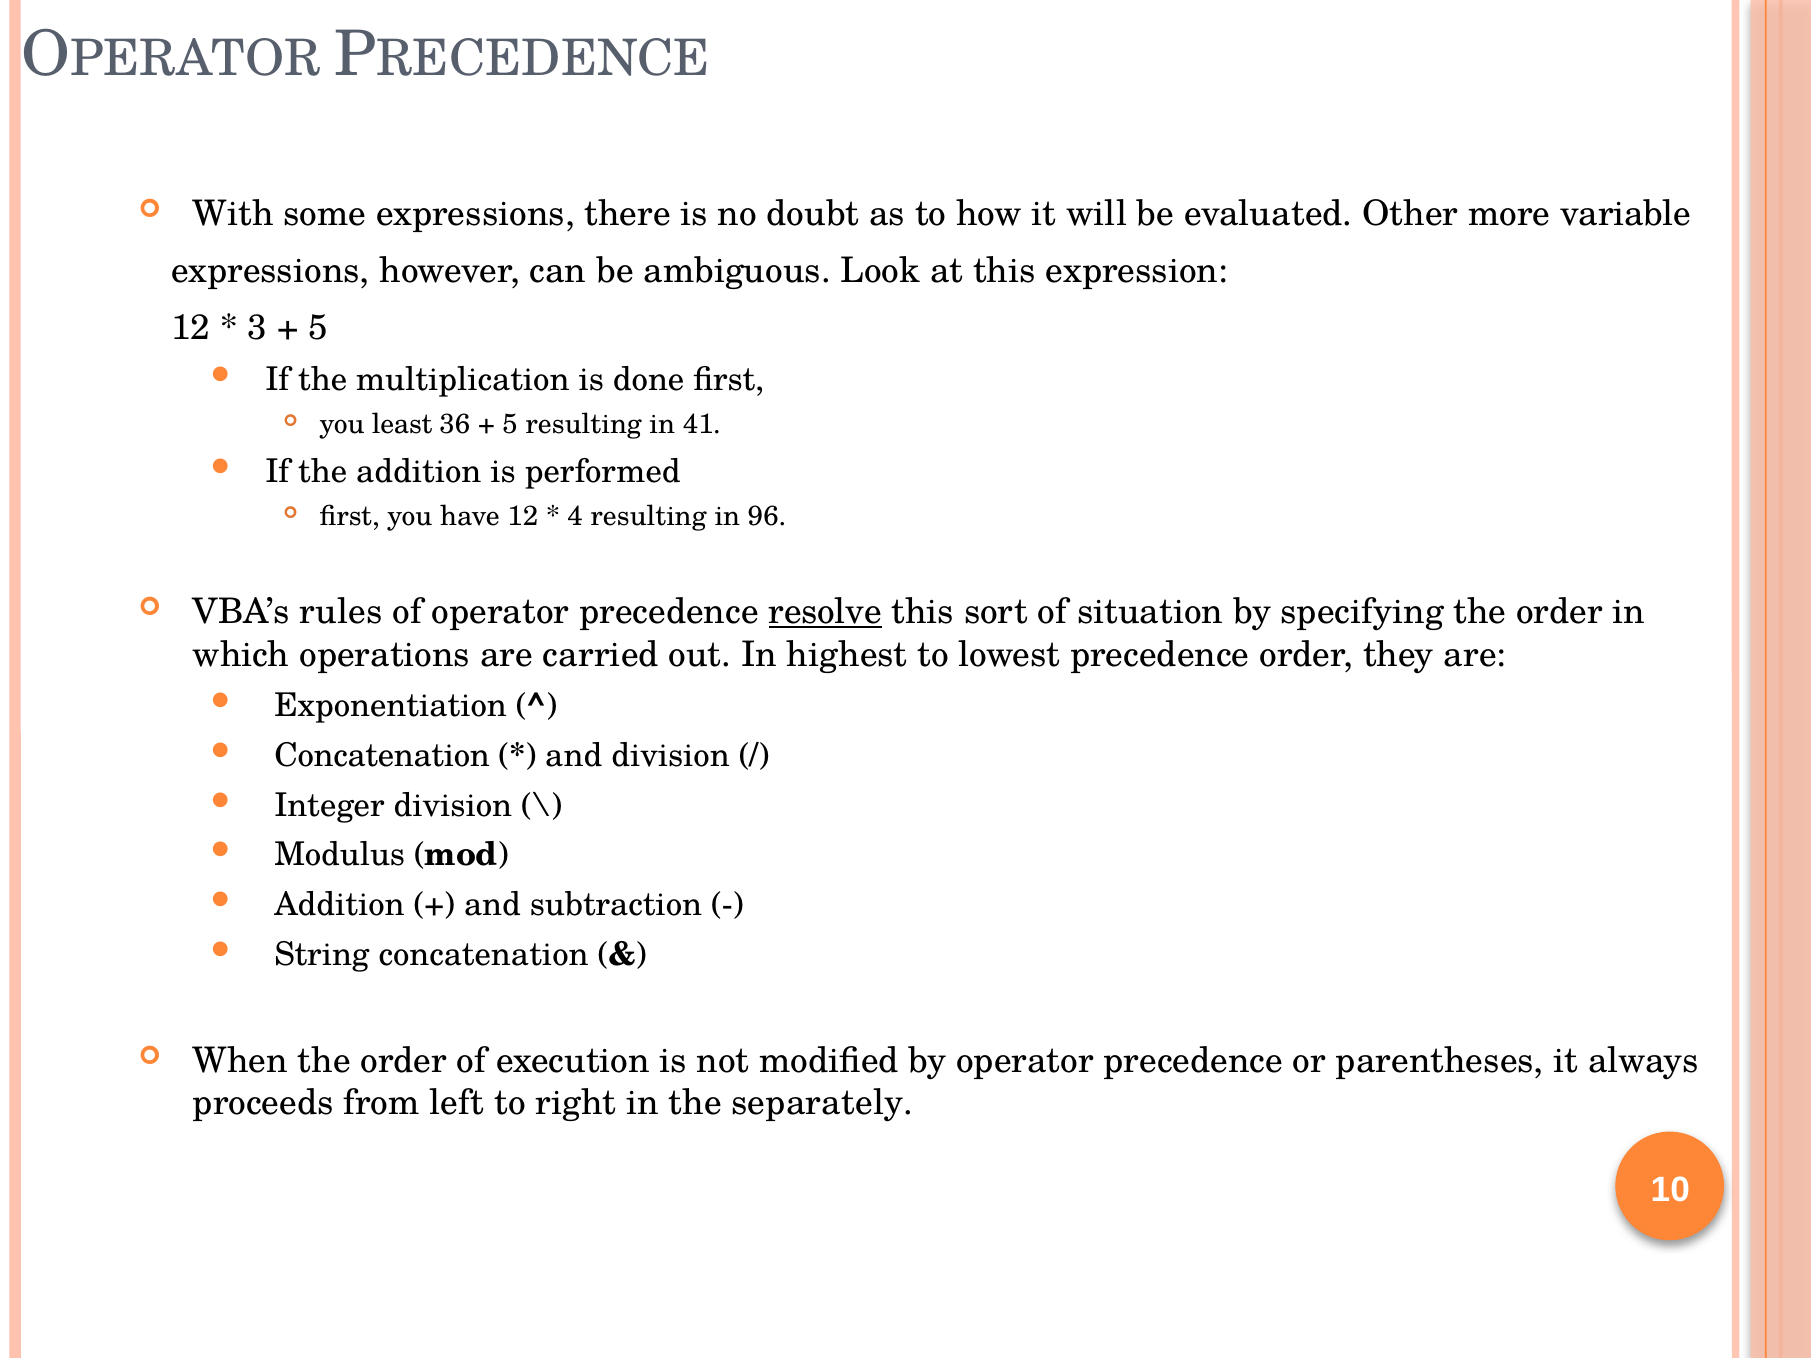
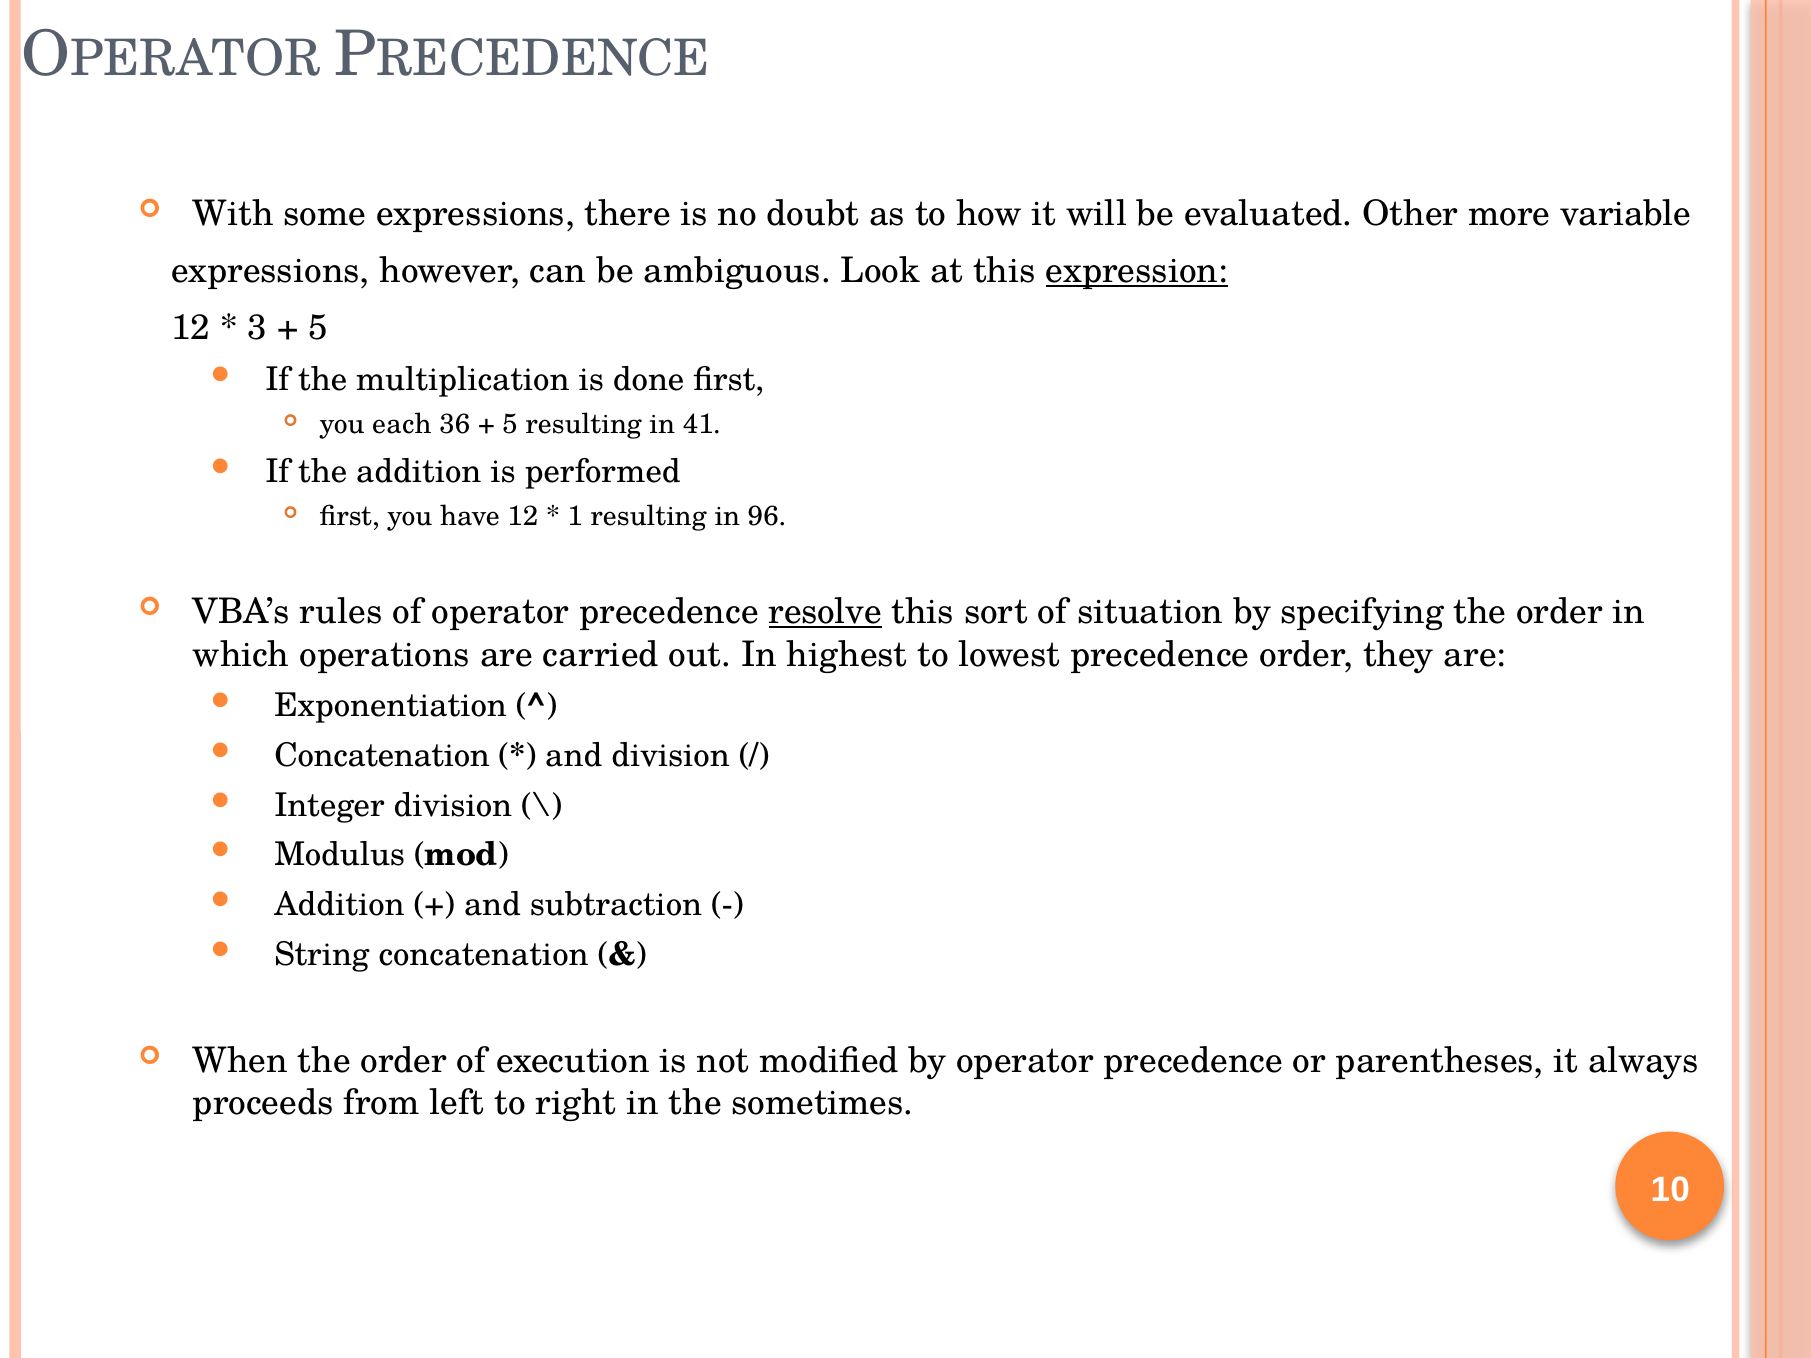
expression underline: none -> present
least: least -> each
4: 4 -> 1
separately: separately -> sometimes
